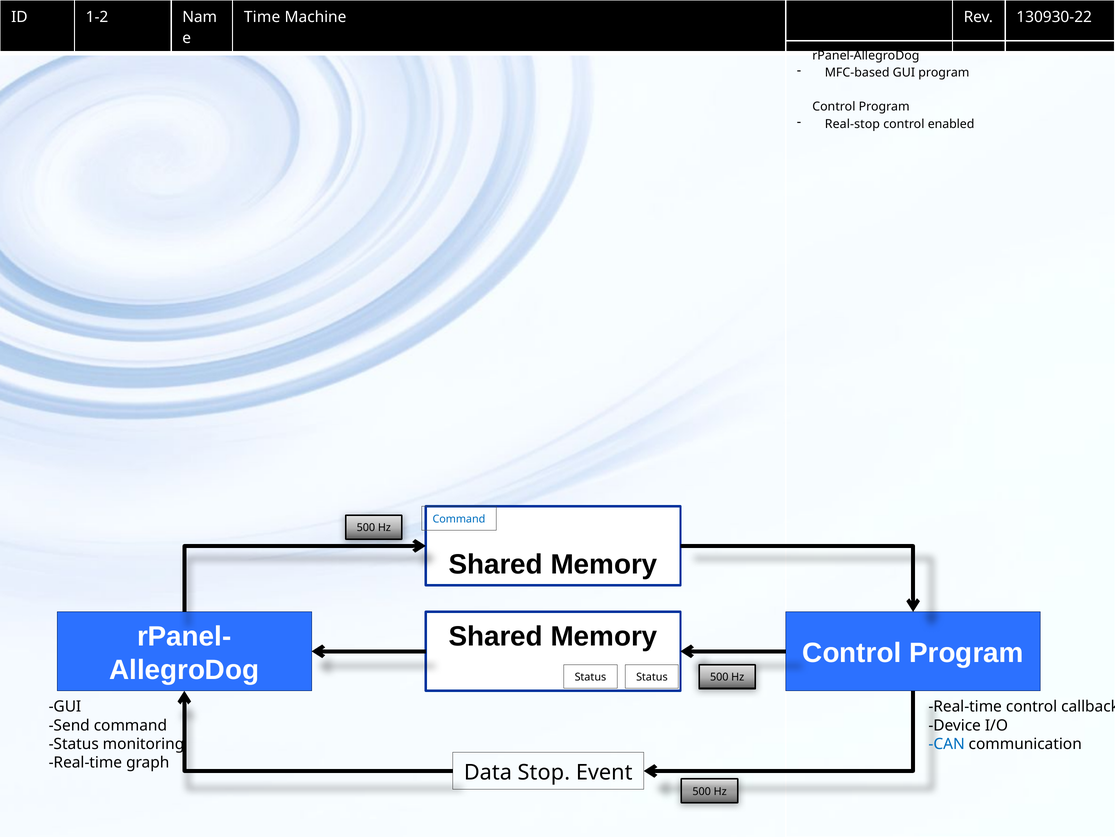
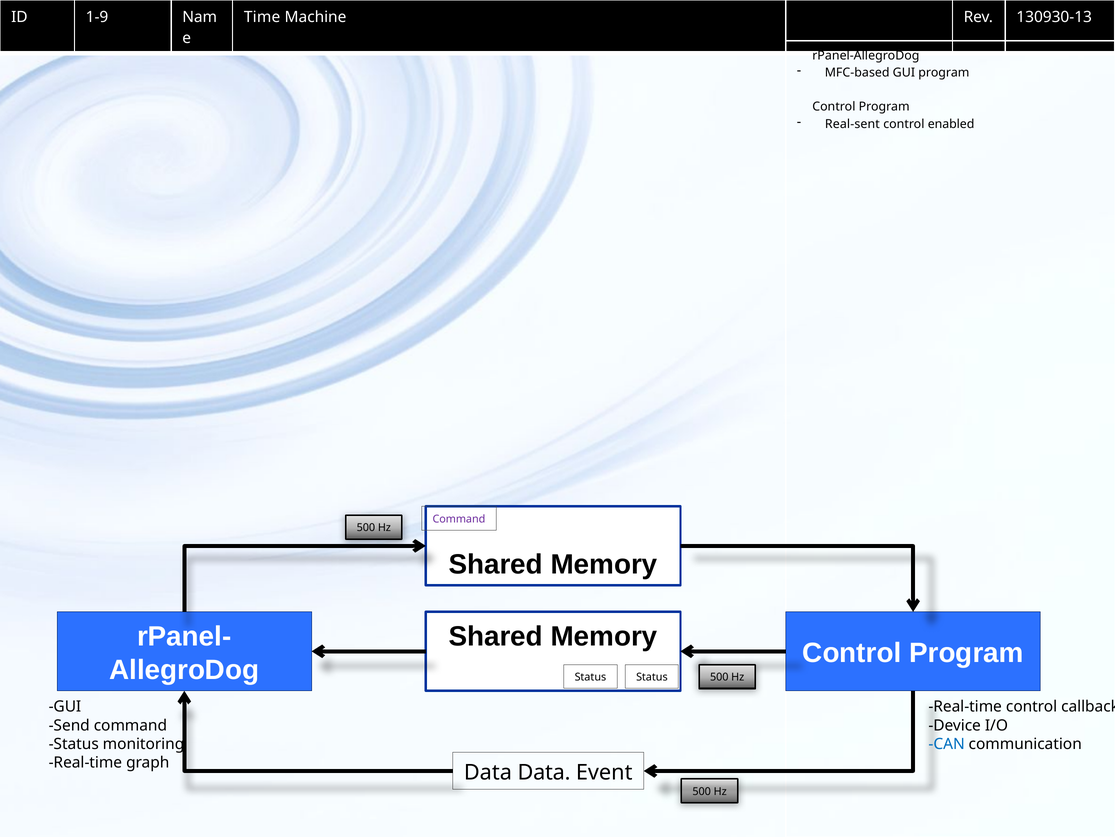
1-2: 1-2 -> 1-9
130930-22: 130930-22 -> 130930-13
Real-stop: Real-stop -> Real-sent
Command at (459, 519) colour: blue -> purple
Stop at (544, 772): Stop -> Data
